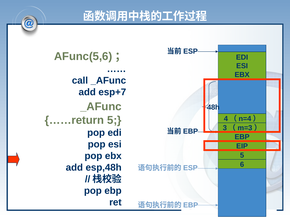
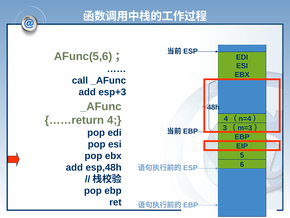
esp+7: esp+7 -> esp+3
……return 5: 5 -> 4
